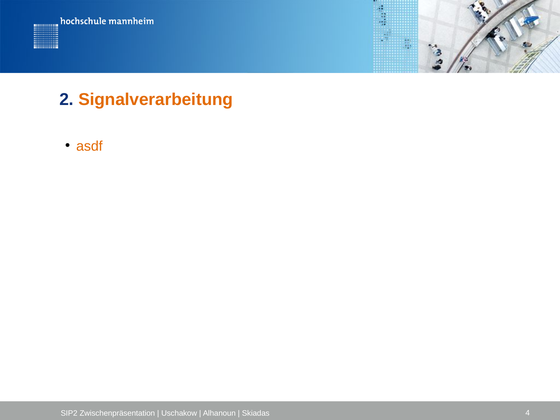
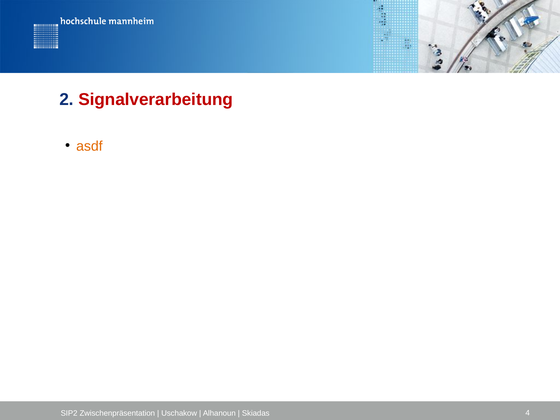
Signalverarbeitung colour: orange -> red
